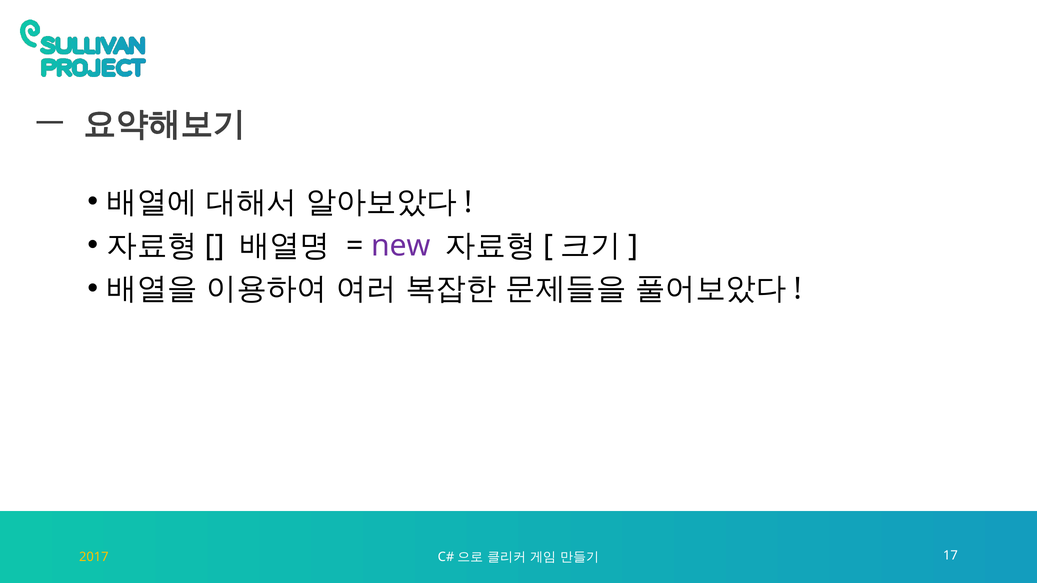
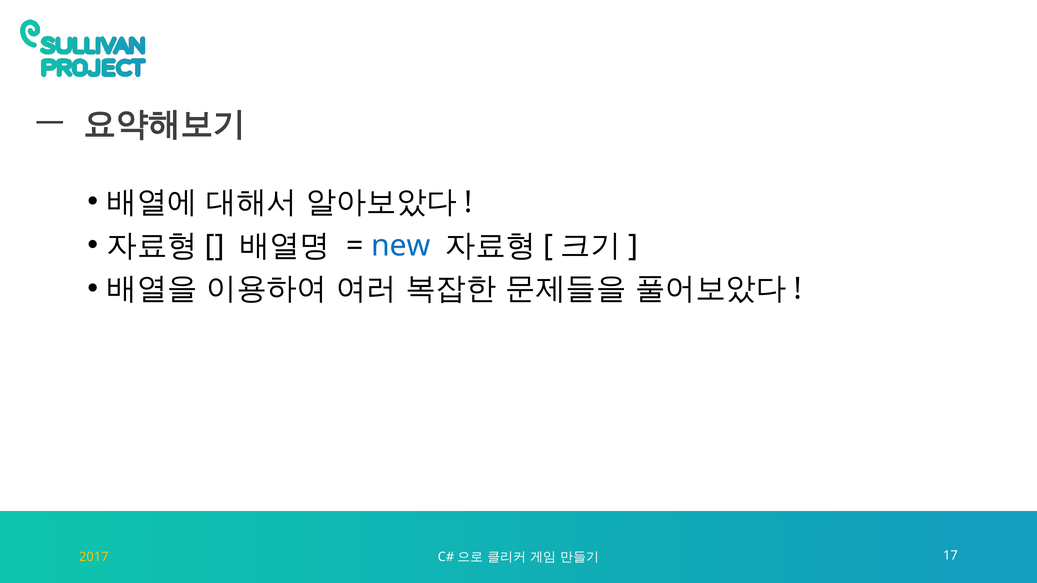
new colour: purple -> blue
